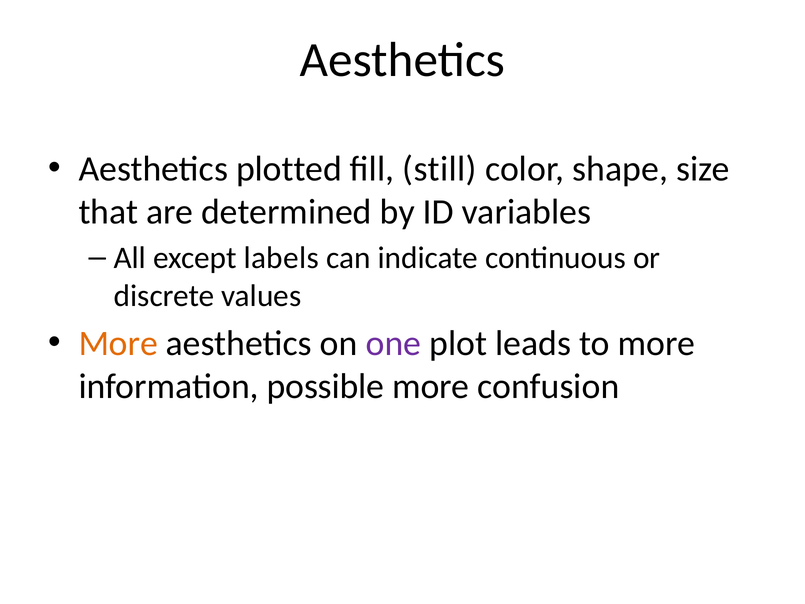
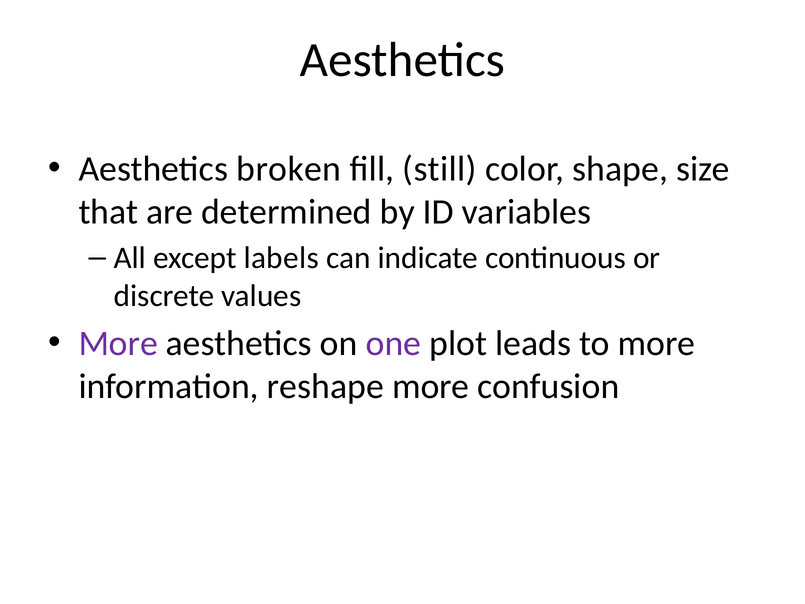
plotted: plotted -> broken
More at (118, 343) colour: orange -> purple
possible: possible -> reshape
